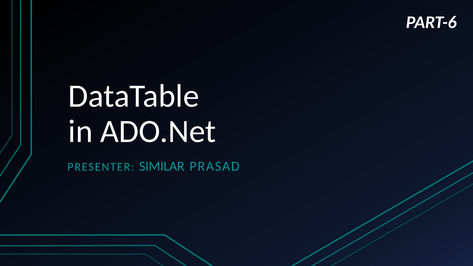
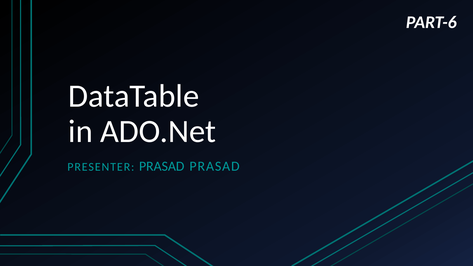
PRESENTER SIMILAR: SIMILAR -> PRASAD
